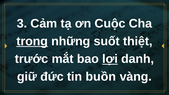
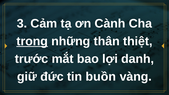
Cuộc: Cuộc -> Cành
suốt: suốt -> thân
lợi underline: present -> none
